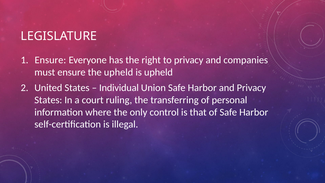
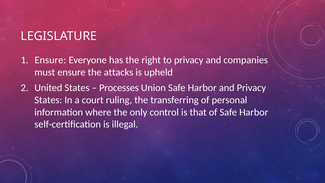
the upheld: upheld -> attacks
Individual: Individual -> Processes
